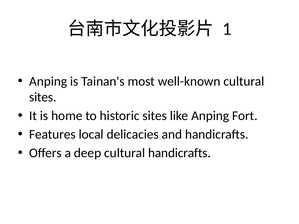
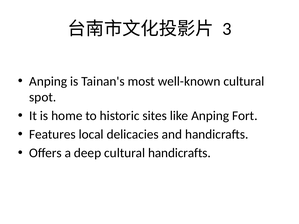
1: 1 -> 3
sites at (43, 97): sites -> spot
